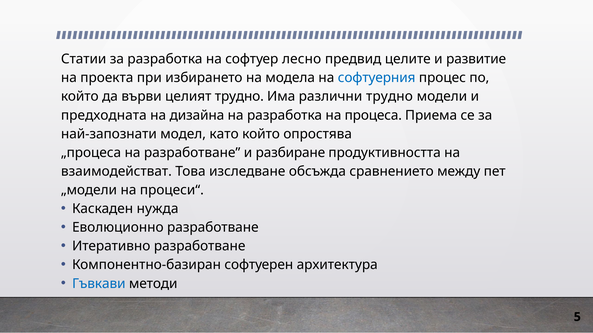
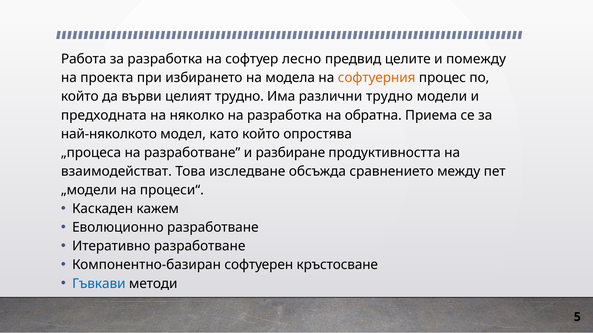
Статии: Статии -> Работа
развитие: развитие -> помежду
софтуерния colour: blue -> orange
дизайна: дизайна -> няколко
процеса: процеса -> обратна
най-запознати: най-запознати -> най-няколкото
нужда: нужда -> кажем
архитектура: архитектура -> кръстосване
